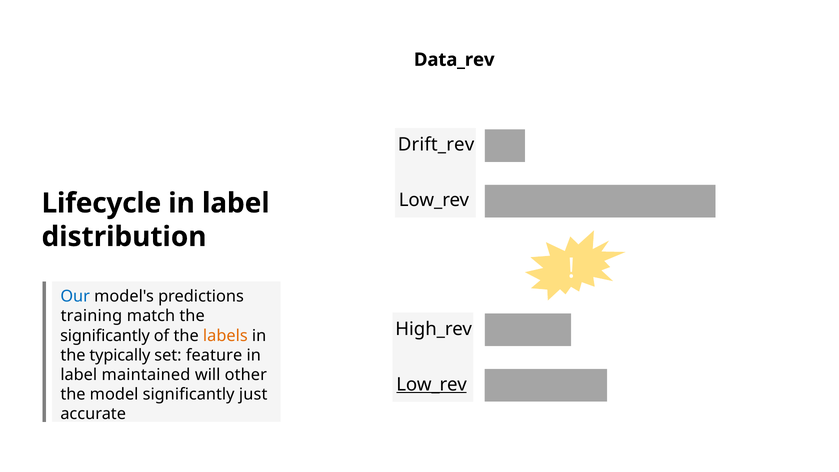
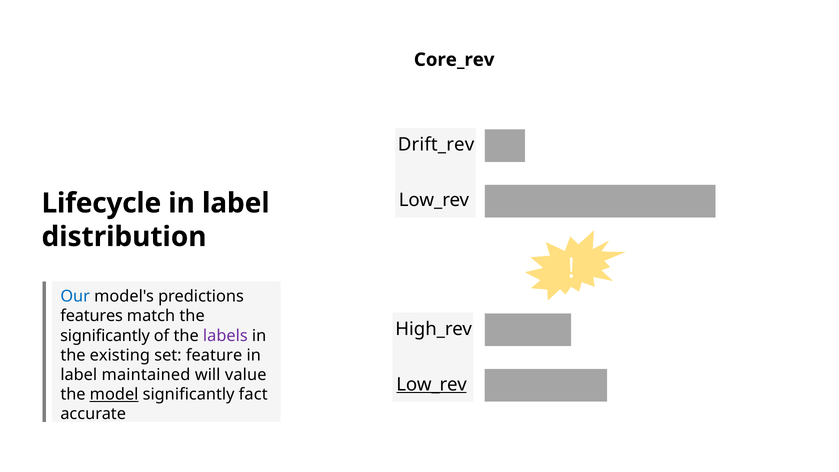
Data_rev: Data_rev -> Core_rev
training: training -> features
labels colour: orange -> purple
typically: typically -> existing
other: other -> value
model underline: none -> present
just: just -> fact
